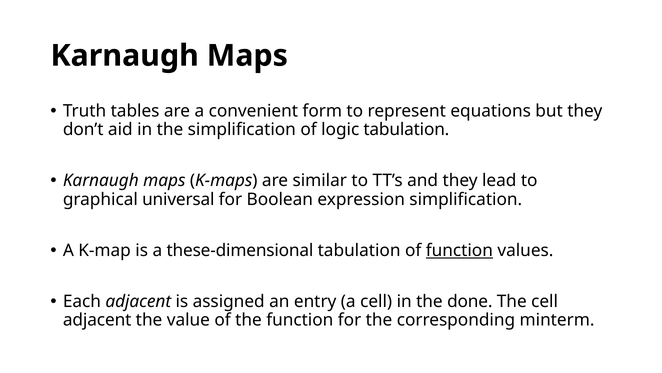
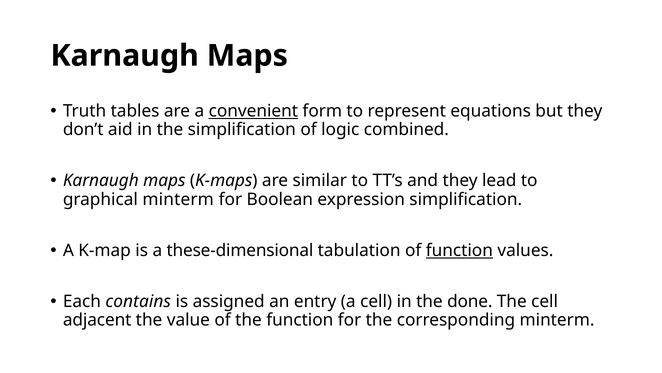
convenient underline: none -> present
logic tabulation: tabulation -> combined
graphical universal: universal -> minterm
Each adjacent: adjacent -> contains
